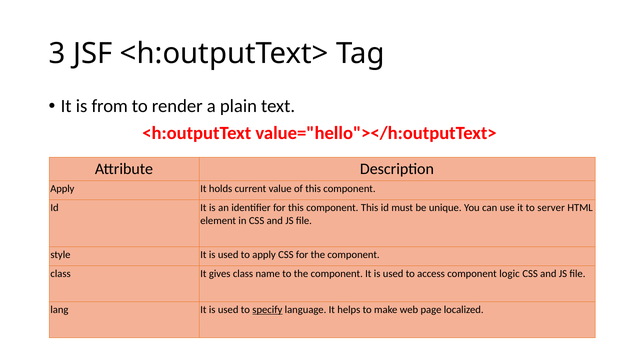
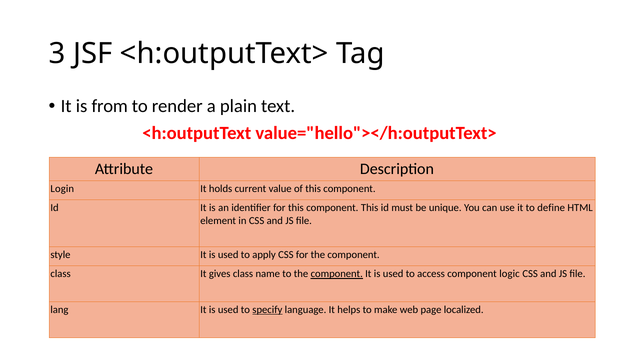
Apply at (62, 189): Apply -> Login
server: server -> define
component at (337, 274) underline: none -> present
